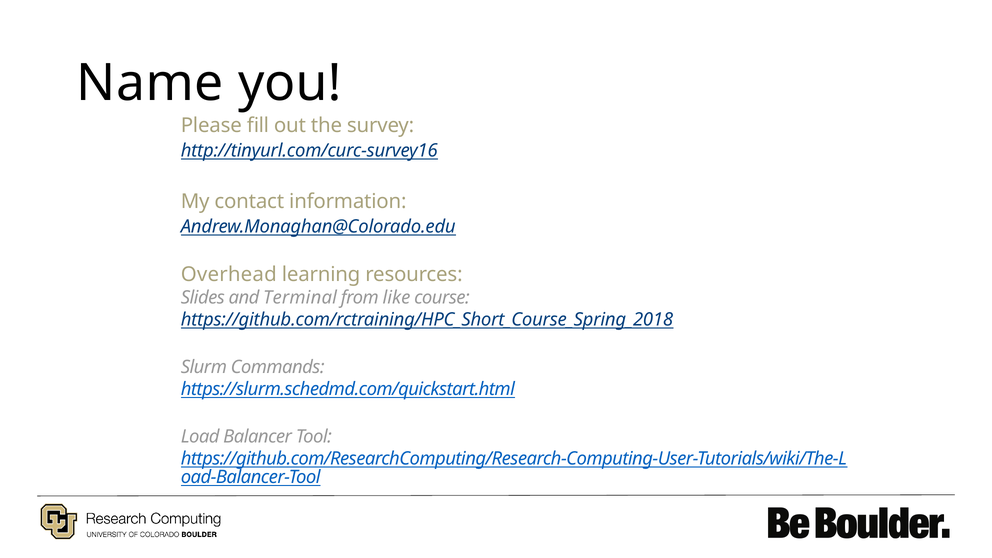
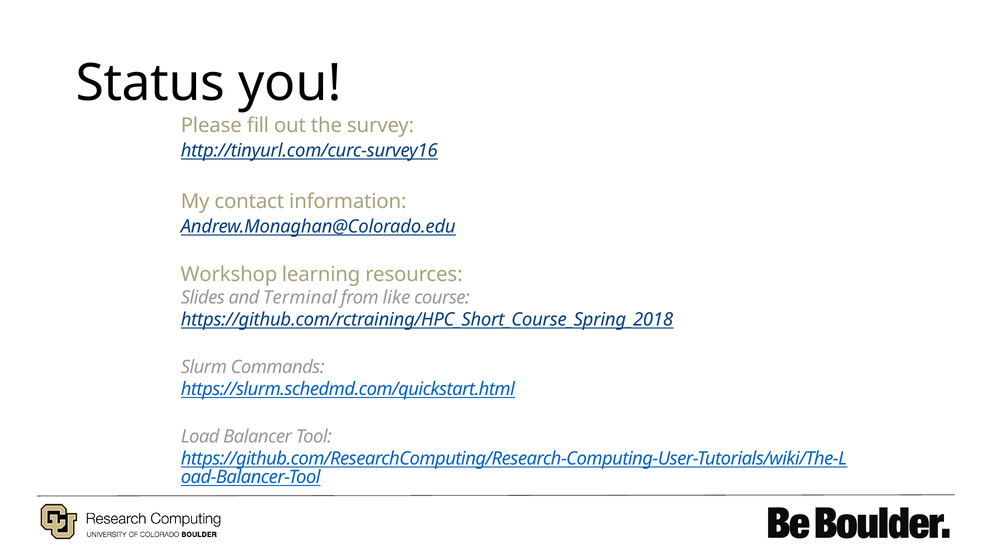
Name: Name -> Status
Overhead: Overhead -> Workshop
